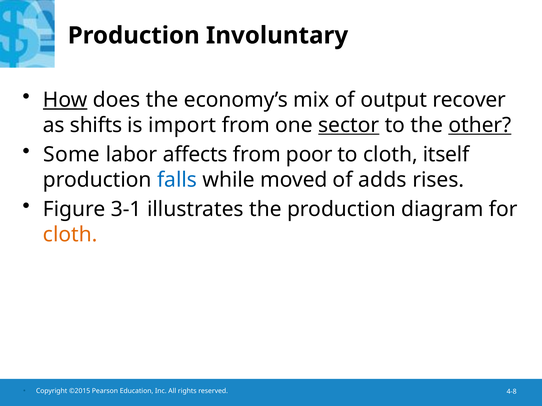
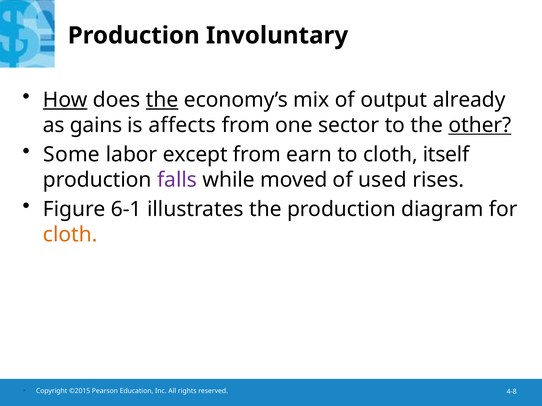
the at (162, 100) underline: none -> present
recover: recover -> already
shifts: shifts -> gains
import: import -> affects
sector underline: present -> none
affects: affects -> except
poor: poor -> earn
falls colour: blue -> purple
adds: adds -> used
3-1: 3-1 -> 6-1
